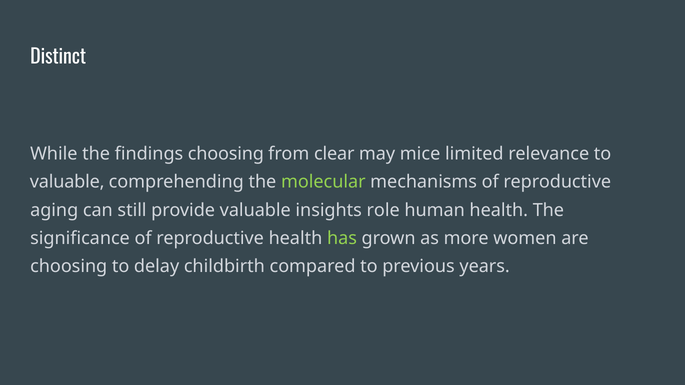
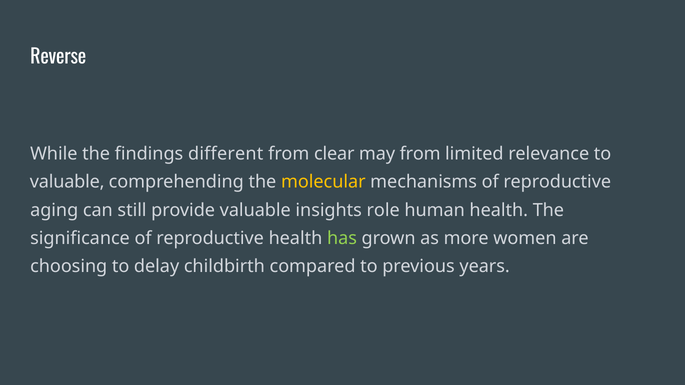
Distinct: Distinct -> Reverse
findings choosing: choosing -> different
may mice: mice -> from
molecular colour: light green -> yellow
